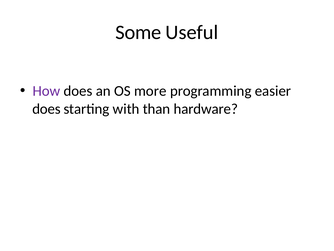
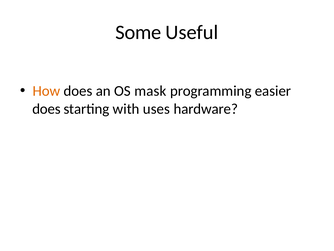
How colour: purple -> orange
more: more -> mask
than: than -> uses
